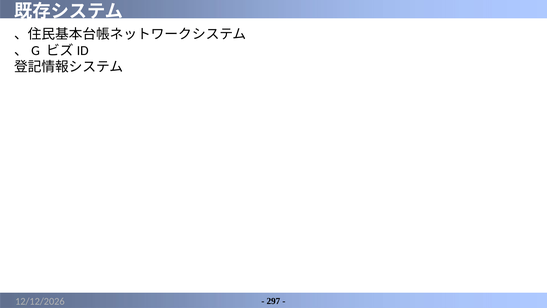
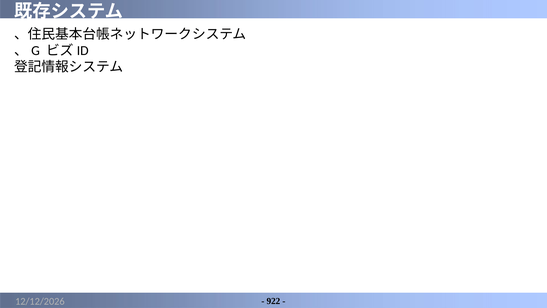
297: 297 -> 922
